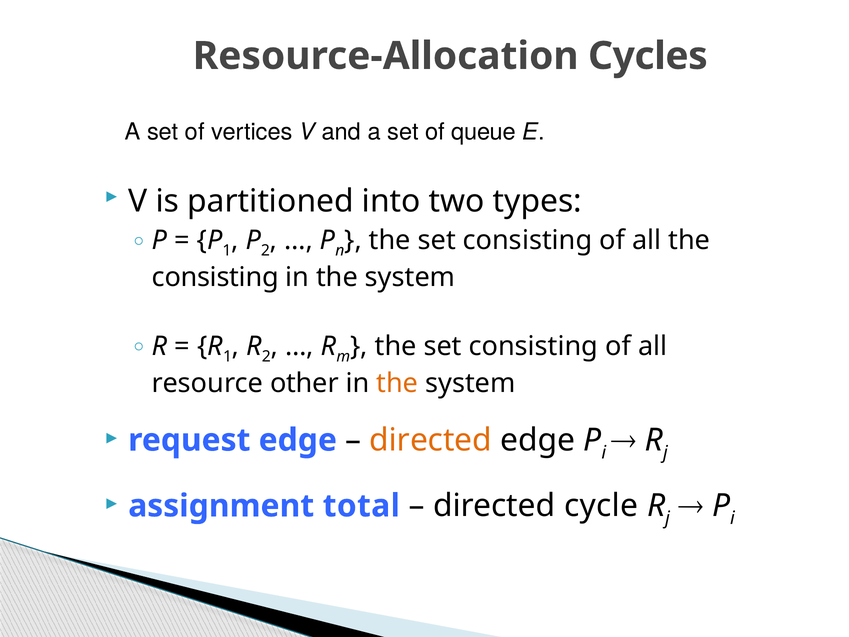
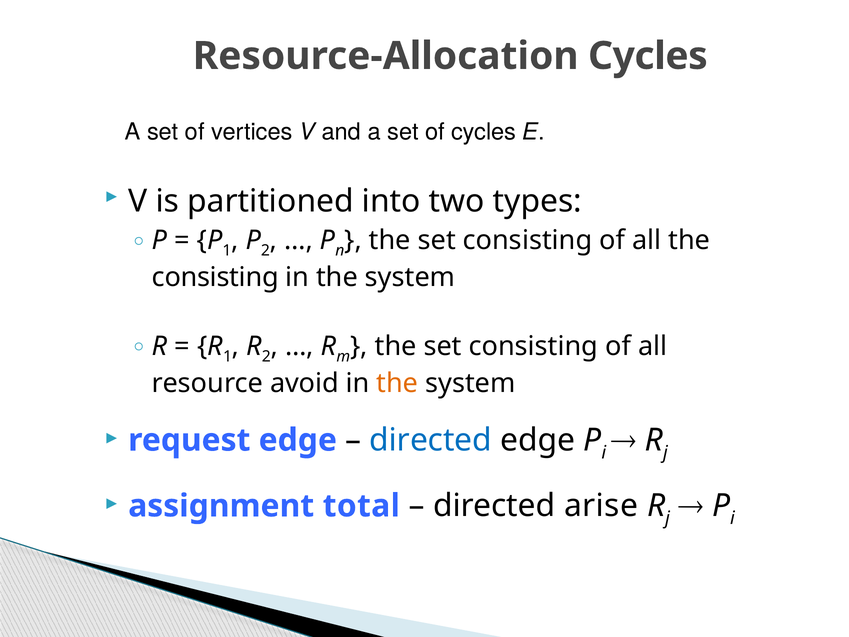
of queue: queue -> cycles
other: other -> avoid
directed at (431, 440) colour: orange -> blue
cycle: cycle -> arise
